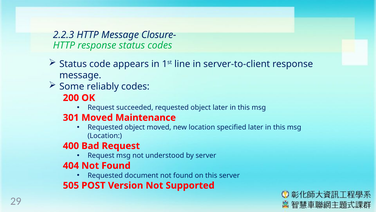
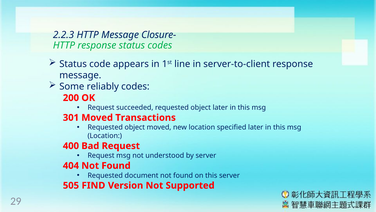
Maintenance: Maintenance -> Transactions
POST: POST -> FIND
